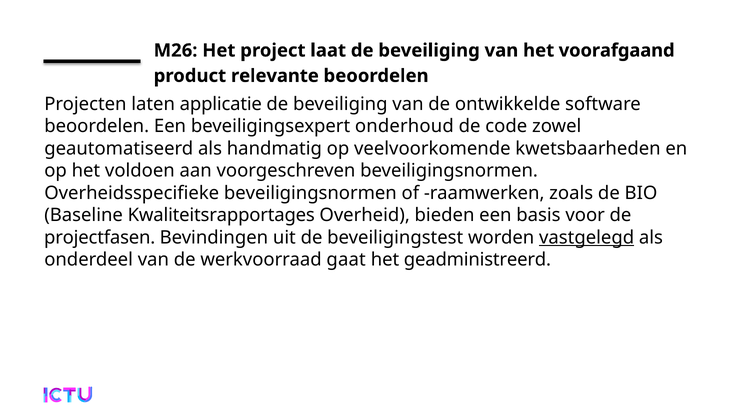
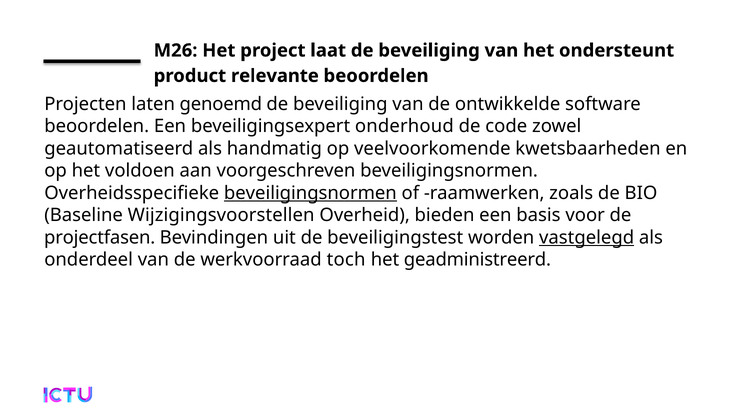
voorafgaand: voorafgaand -> ondersteunt
applicatie: applicatie -> genoemd
beveiligingsnormen at (310, 193) underline: none -> present
Kwaliteitsrapportages: Kwaliteitsrapportages -> Wijzigingsvoorstellen
gaat: gaat -> toch
